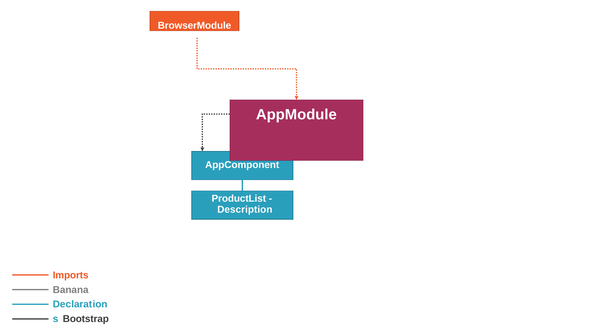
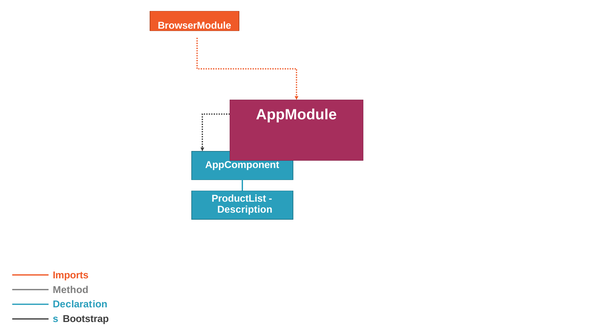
Banana: Banana -> Method
